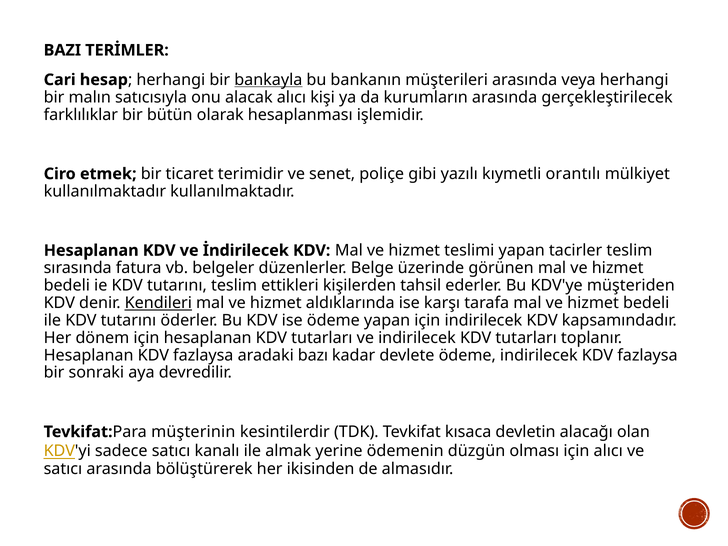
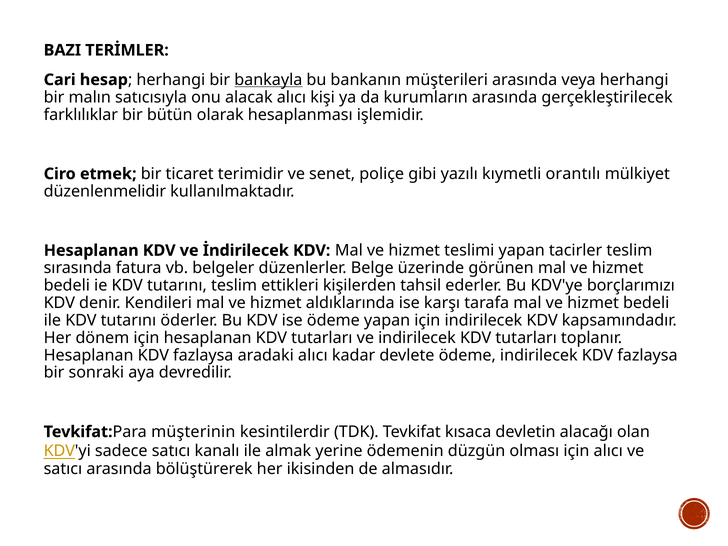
kullanılmaktadır at (105, 191): kullanılmaktadır -> düzenlenmelidir
müşteriden: müşteriden -> borçlarımızı
Kendileri underline: present -> none
aradaki bazı: bazı -> alıcı
